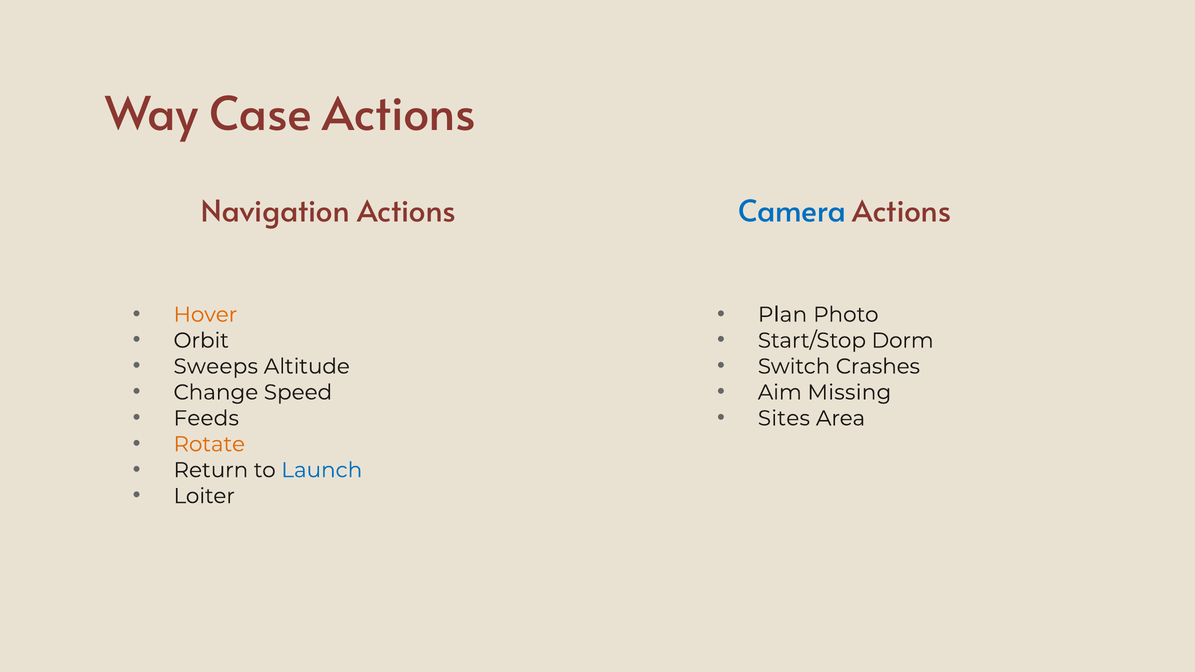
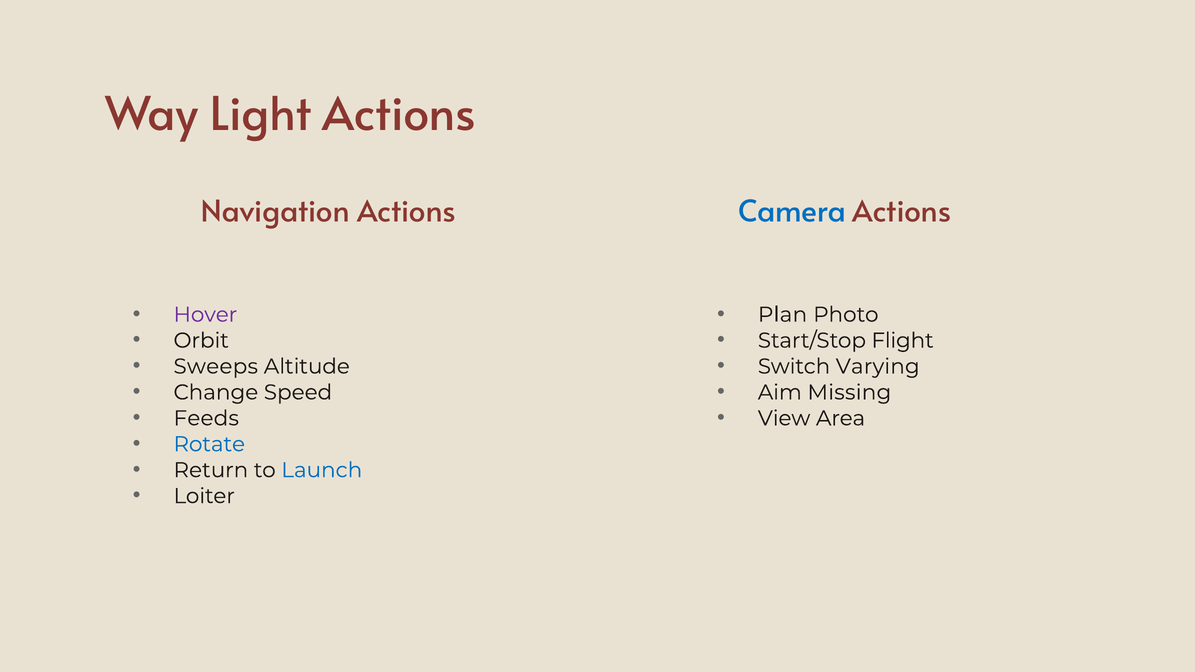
Case: Case -> Light
Hover colour: orange -> purple
Dorm: Dorm -> Flight
Crashes: Crashes -> Varying
Sites: Sites -> View
Rotate colour: orange -> blue
